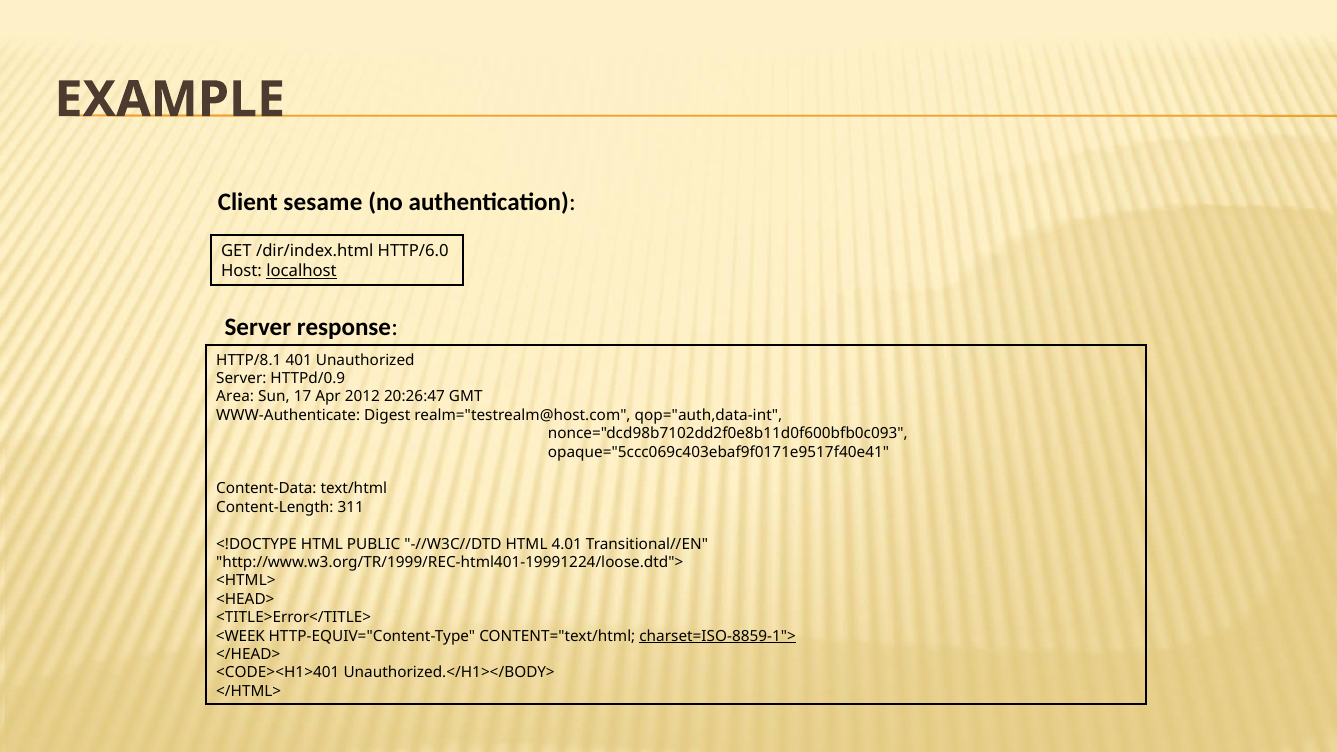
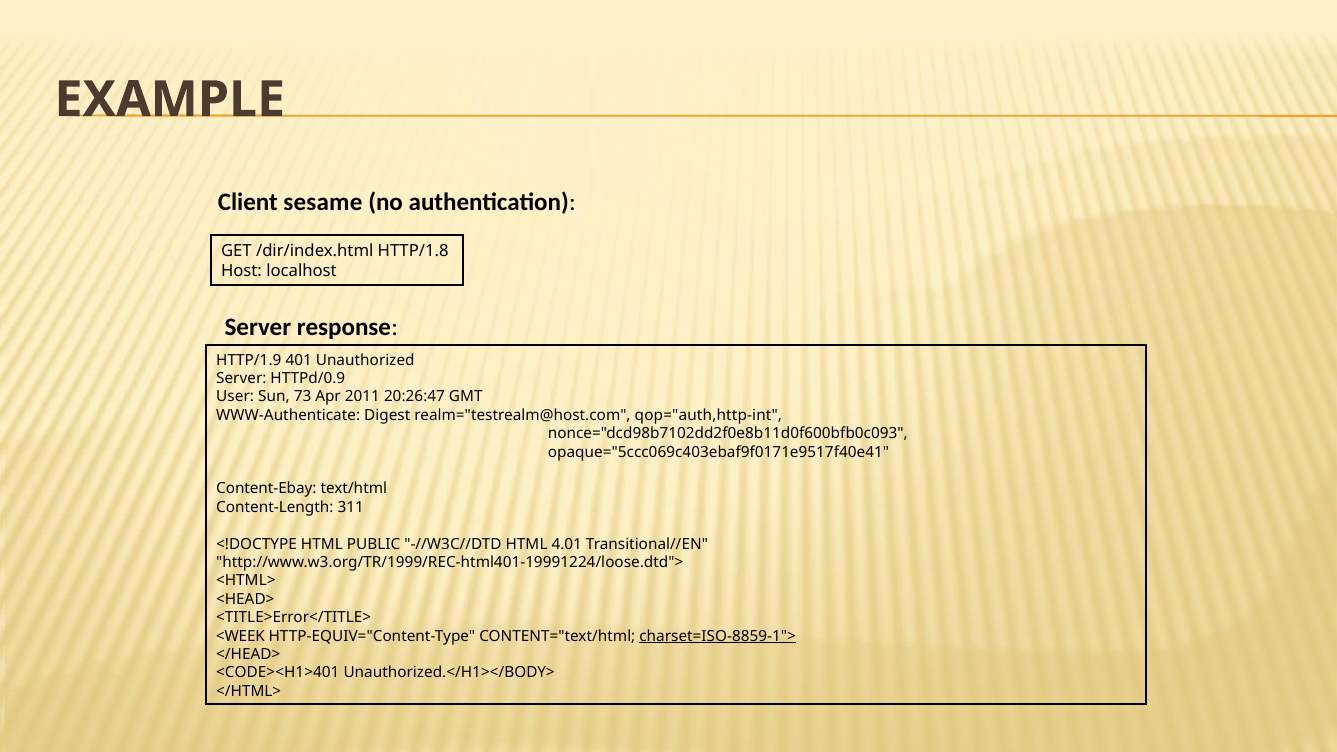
HTTP/6.0: HTTP/6.0 -> HTTP/1.8
localhost underline: present -> none
HTTP/8.1: HTTP/8.1 -> HTTP/1.9
Area: Area -> User
17: 17 -> 73
2012: 2012 -> 2011
qop="auth,data-int: qop="auth,data-int -> qop="auth,http-int
Content-Data: Content-Data -> Content-Ebay
